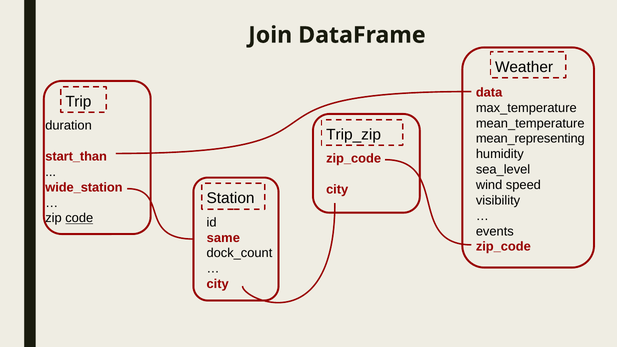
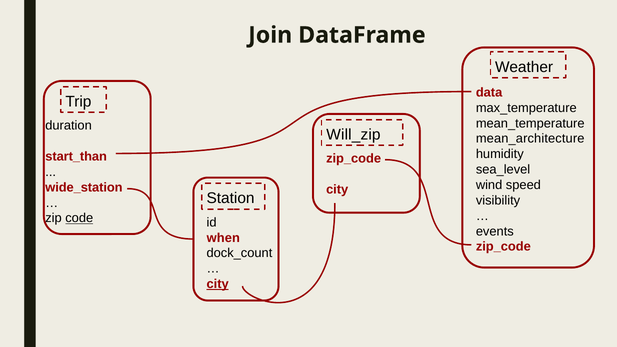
Trip_zip: Trip_zip -> Will_zip
mean_representing: mean_representing -> mean_architecture
same: same -> when
city at (218, 284) underline: none -> present
